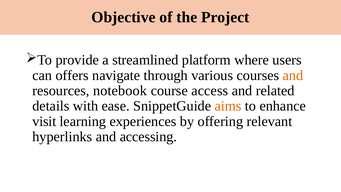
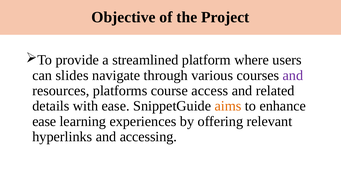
offers: offers -> slides
and at (293, 75) colour: orange -> purple
notebook: notebook -> platforms
visit at (44, 121): visit -> ease
